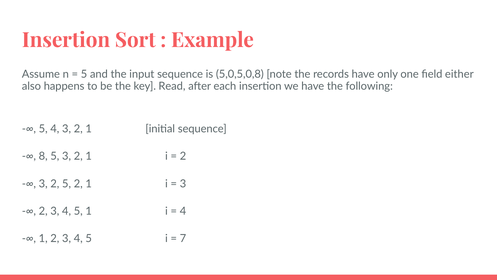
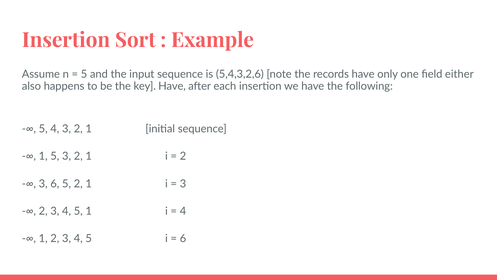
5,0,5,0,8: 5,0,5,0,8 -> 5,4,3,2,6
key Read: Read -> Have
8 at (43, 156): 8 -> 1
2 at (55, 183): 2 -> 6
7 at (183, 238): 7 -> 6
